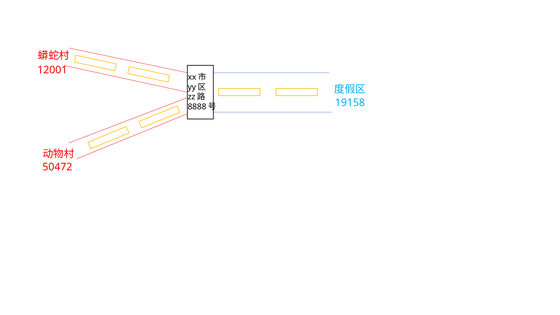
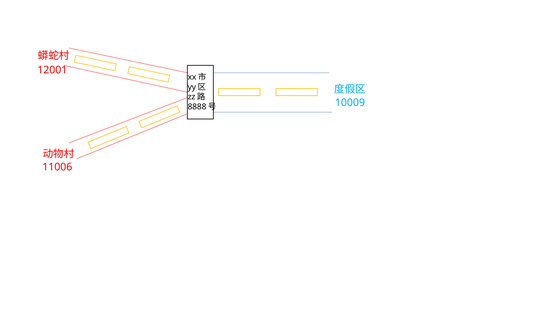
19158: 19158 -> 10009
50472: 50472 -> 11006
